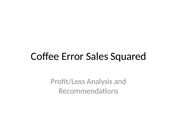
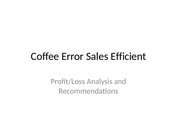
Squared: Squared -> Efficient
